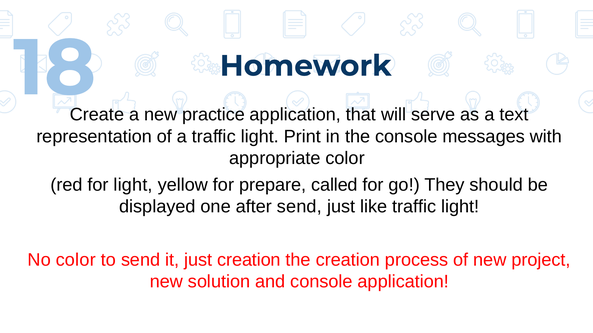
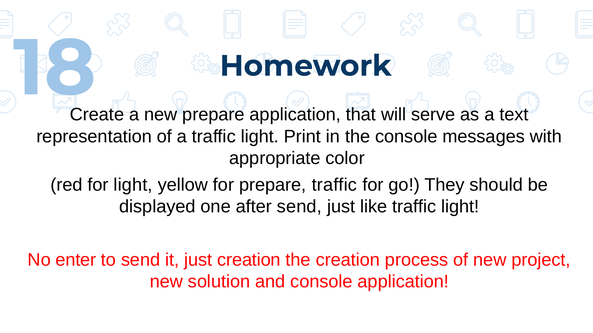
new practice: practice -> prepare
prepare called: called -> traffic
No color: color -> enter
